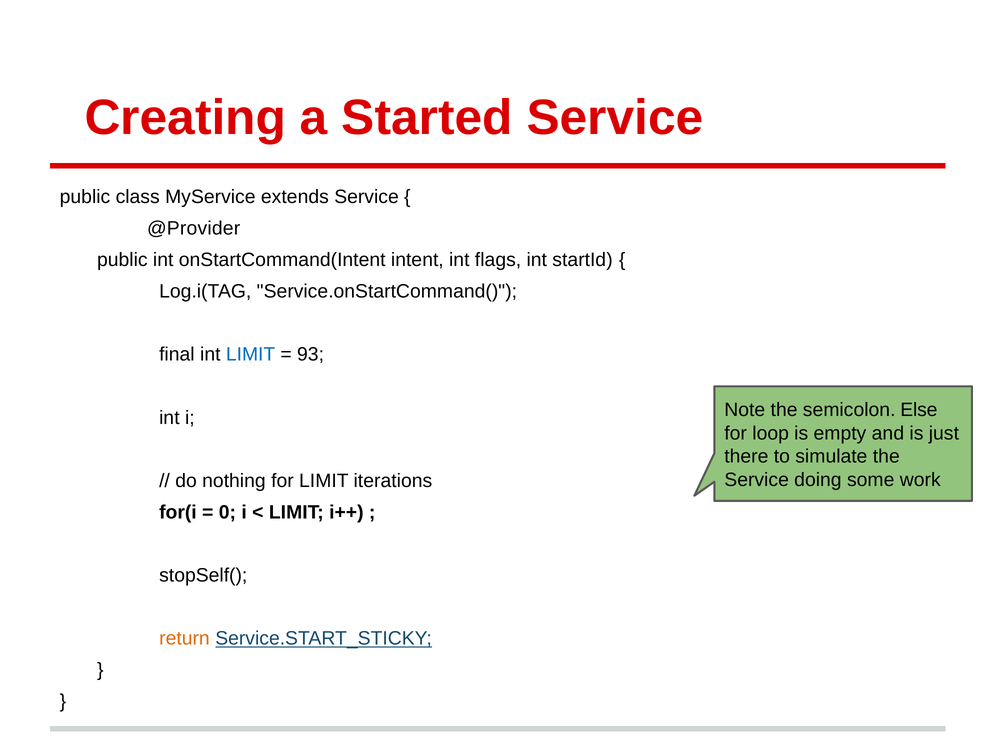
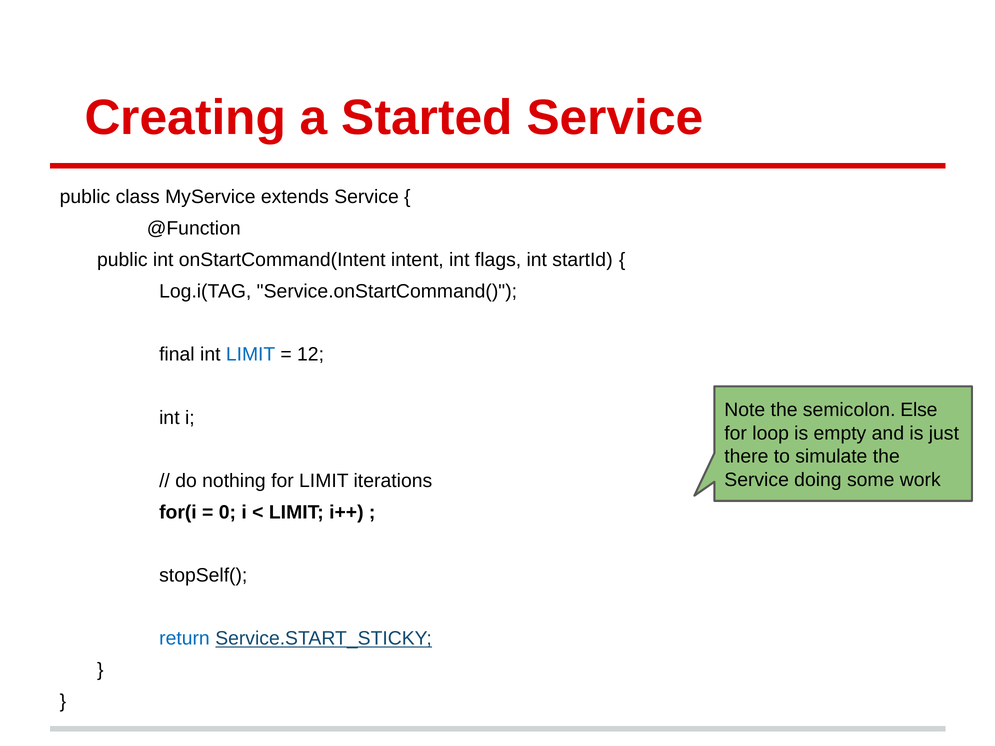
@Provider: @Provider -> @Function
93: 93 -> 12
return colour: orange -> blue
